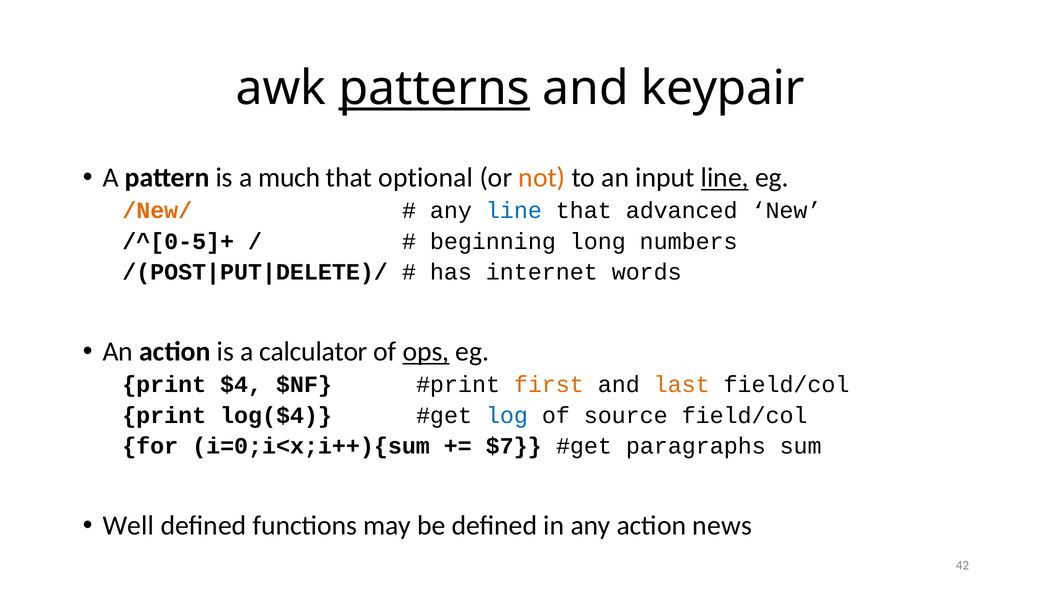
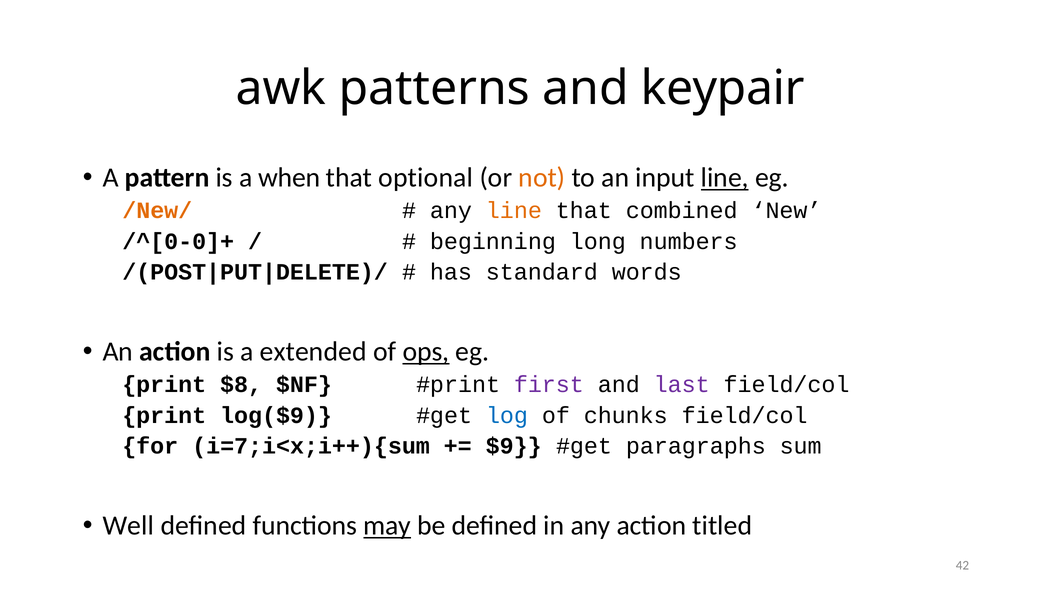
patterns underline: present -> none
much: much -> when
line at (514, 211) colour: blue -> orange
advanced: advanced -> combined
/^[0-5]+: /^[0-5]+ -> /^[0-0]+
internet: internet -> standard
calculator: calculator -> extended
$4: $4 -> $8
first colour: orange -> purple
last colour: orange -> purple
log($4: log($4 -> log($9
source: source -> chunks
i=0;i<x;i++){sum: i=0;i<x;i++){sum -> i=7;i<x;i++){sum
$7: $7 -> $9
may underline: none -> present
news: news -> titled
